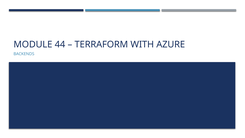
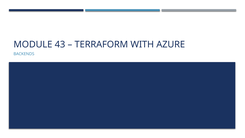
44: 44 -> 43
